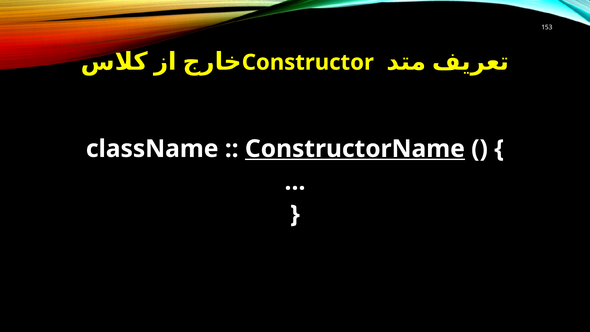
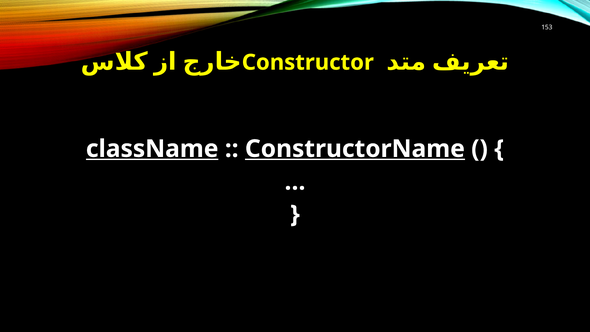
className underline: none -> present
